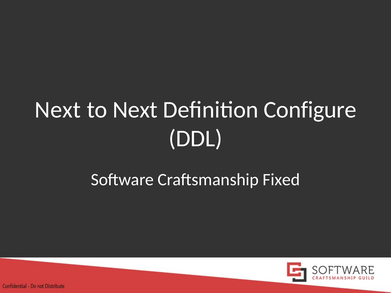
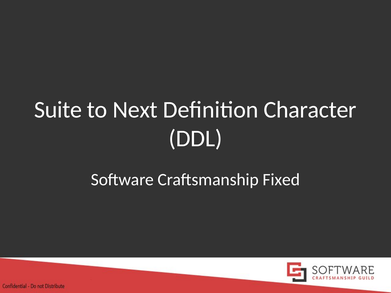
Next at (58, 110): Next -> Suite
Configure: Configure -> Character
